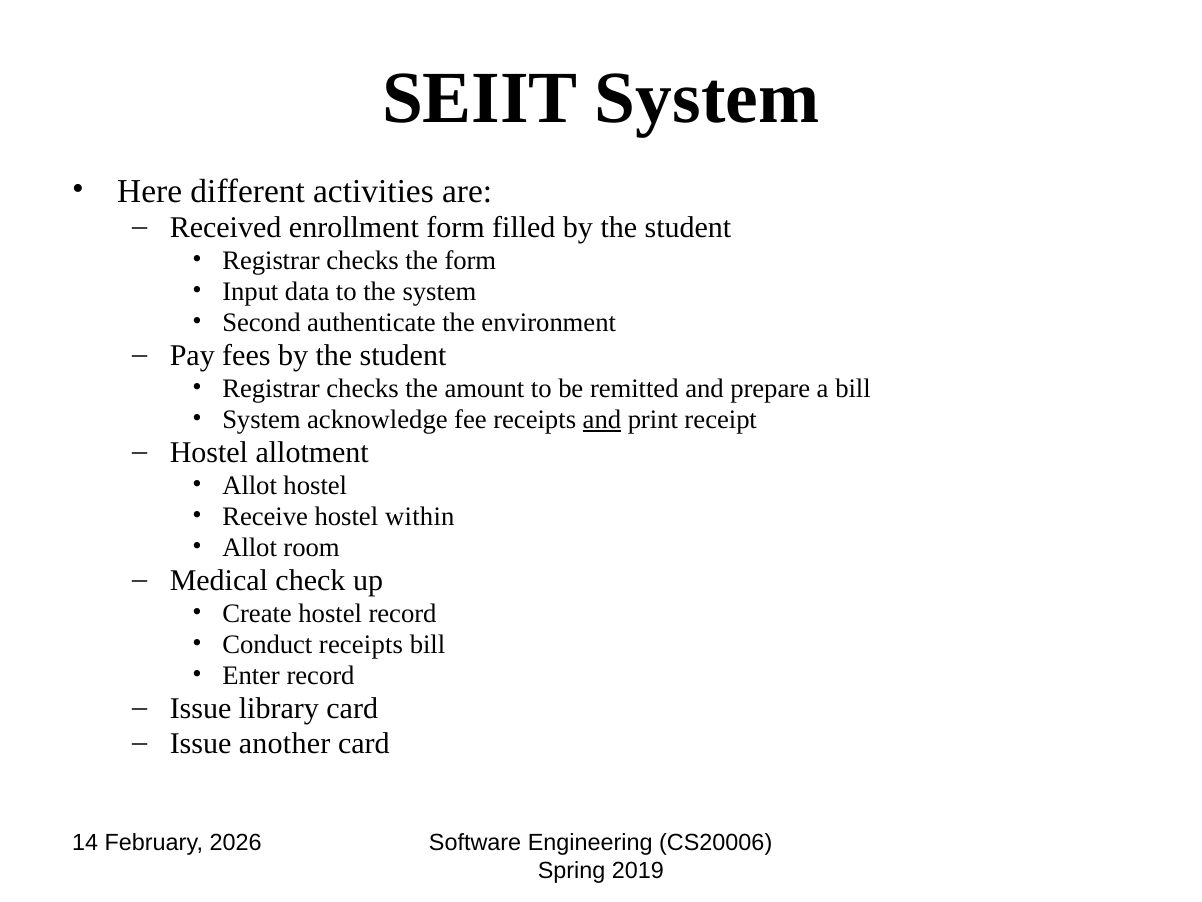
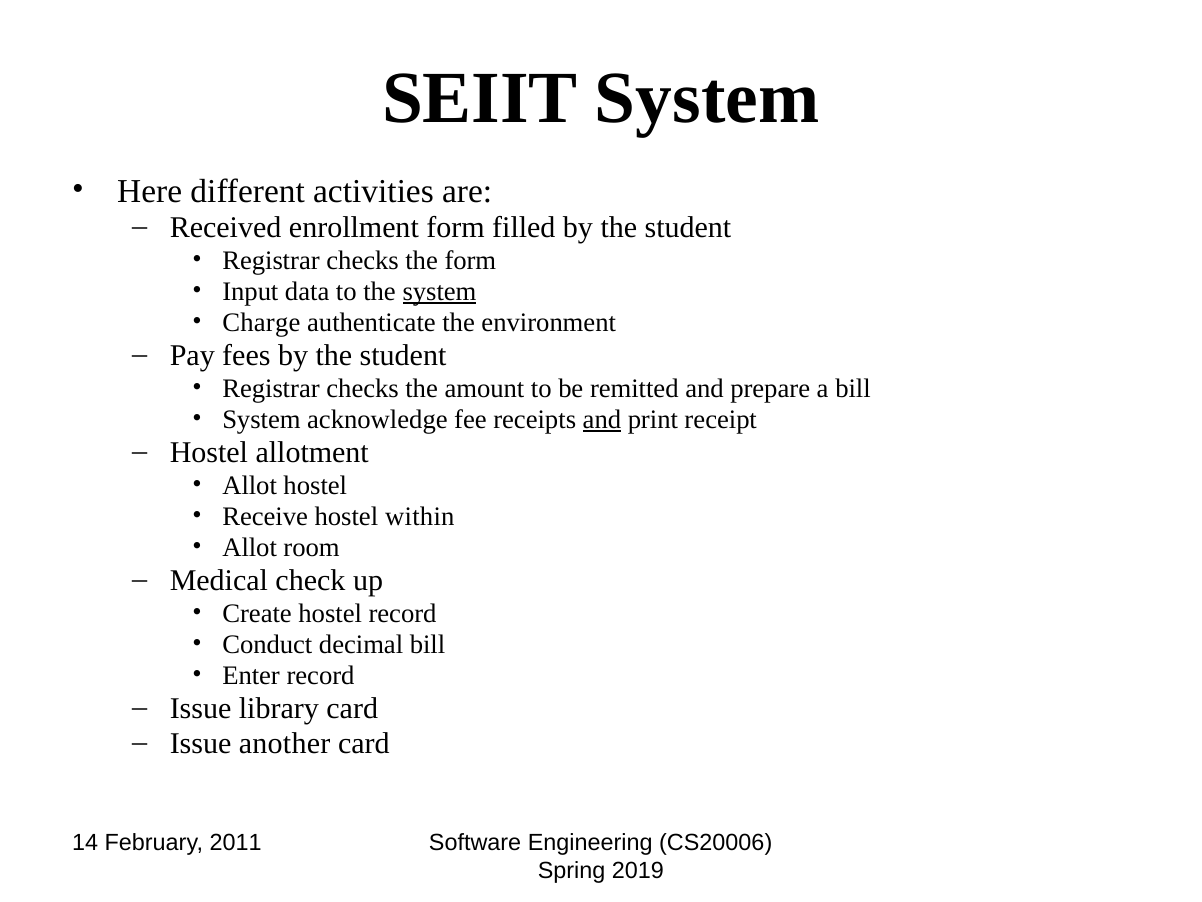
system at (439, 291) underline: none -> present
Second: Second -> Charge
Conduct receipts: receipts -> decimal
2026: 2026 -> 2011
